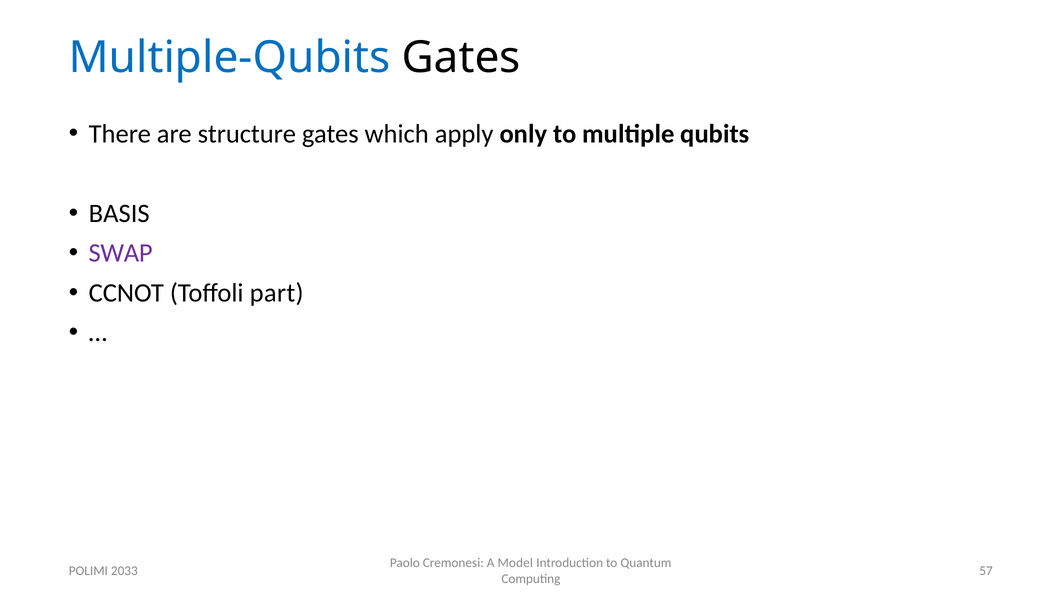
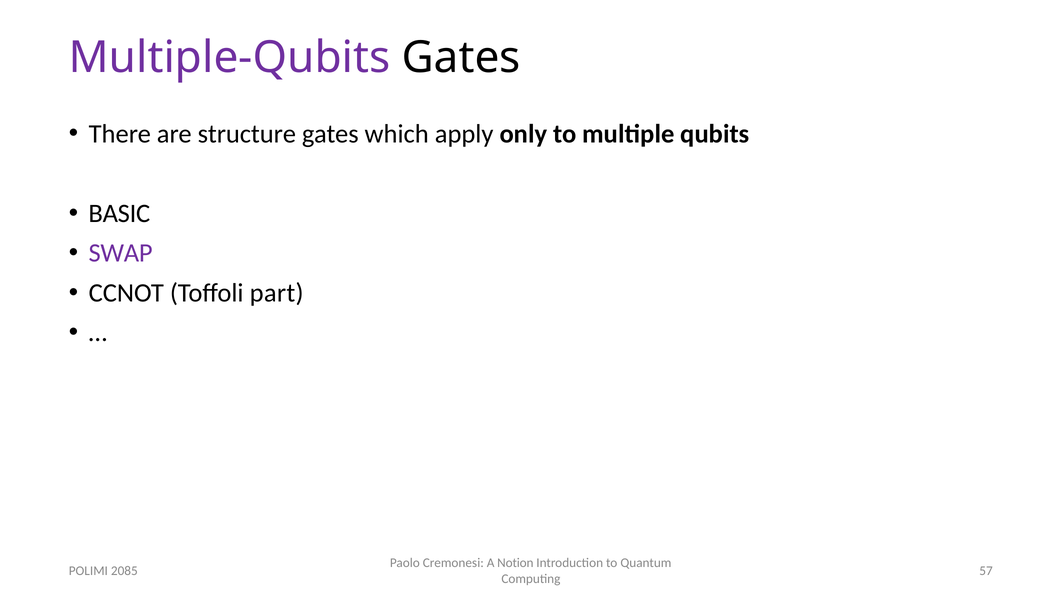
Multiple-Qubits colour: blue -> purple
BASIS: BASIS -> BASIC
Model: Model -> Notion
2033: 2033 -> 2085
